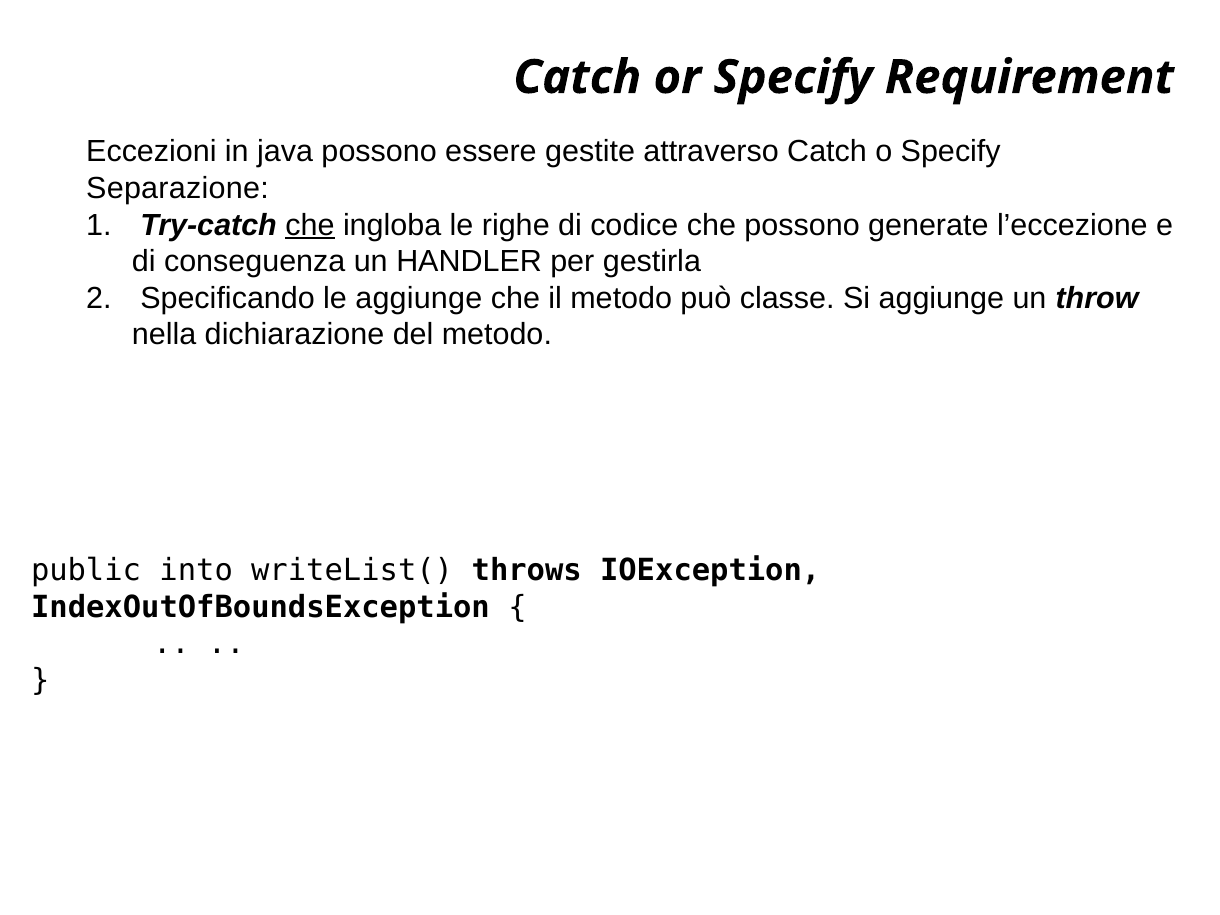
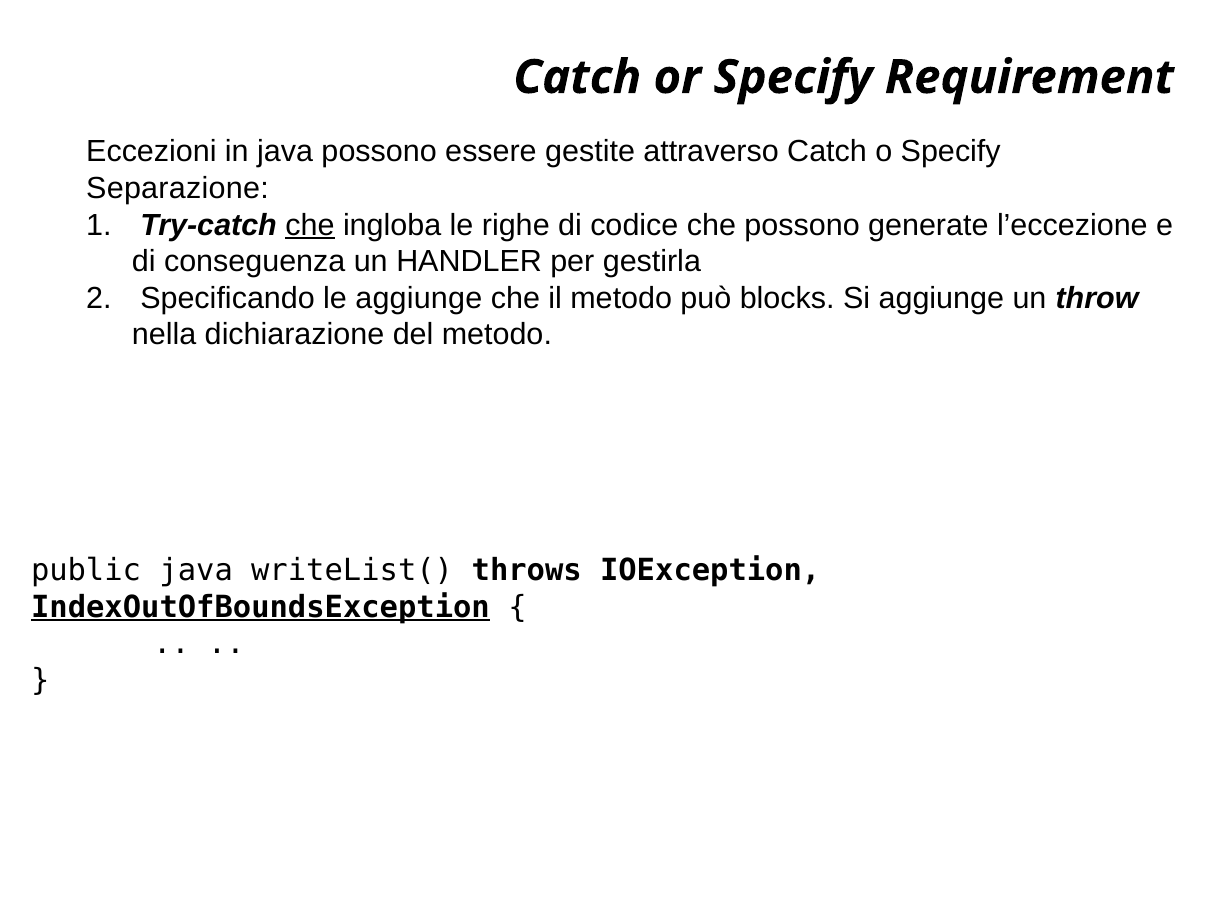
classe: classe -> blocks
public into: into -> java
IndexOutOfBoundsException underline: none -> present
